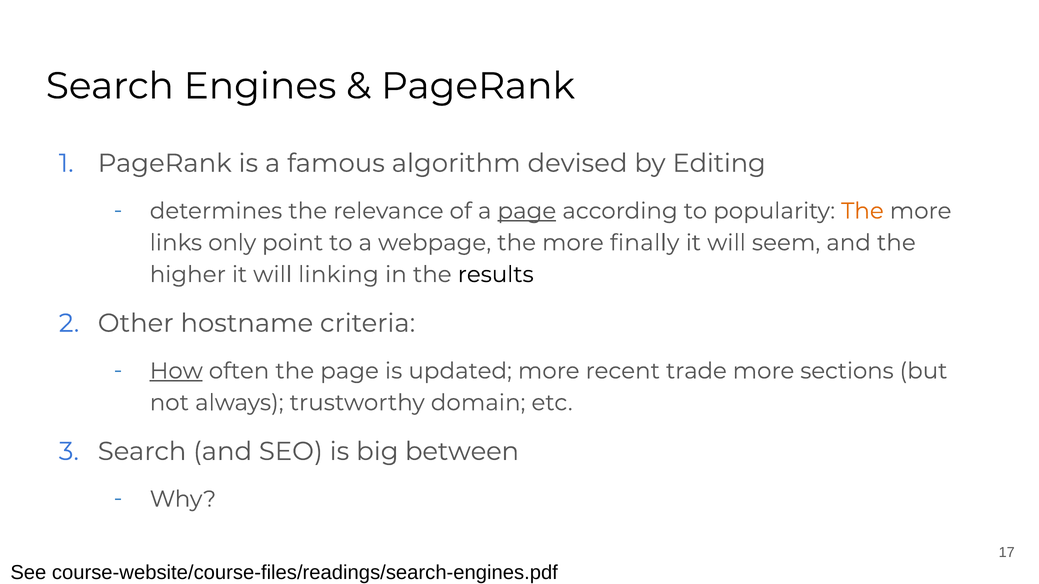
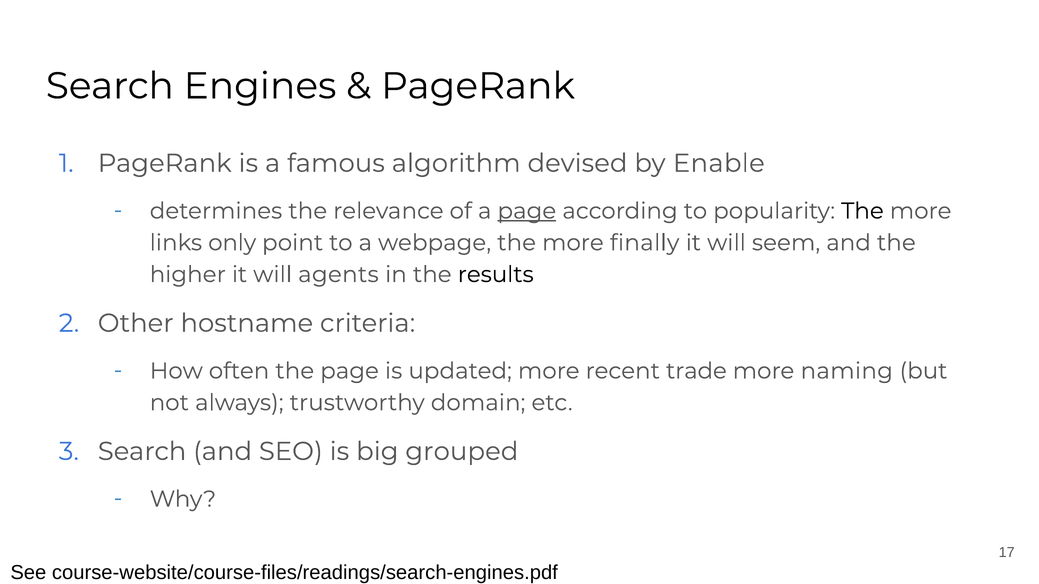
Editing: Editing -> Enable
The at (862, 211) colour: orange -> black
linking: linking -> agents
How underline: present -> none
sections: sections -> naming
between: between -> grouped
